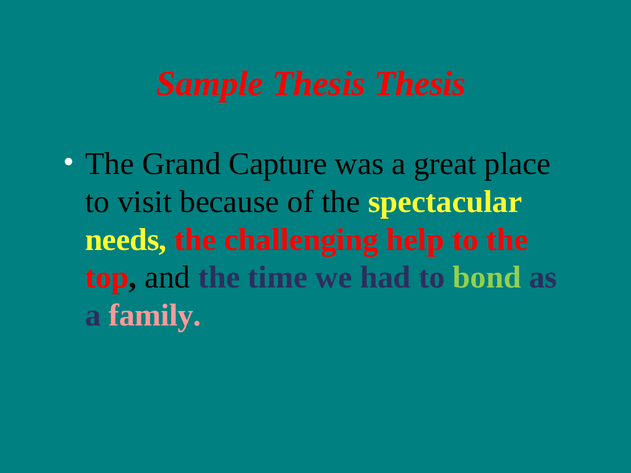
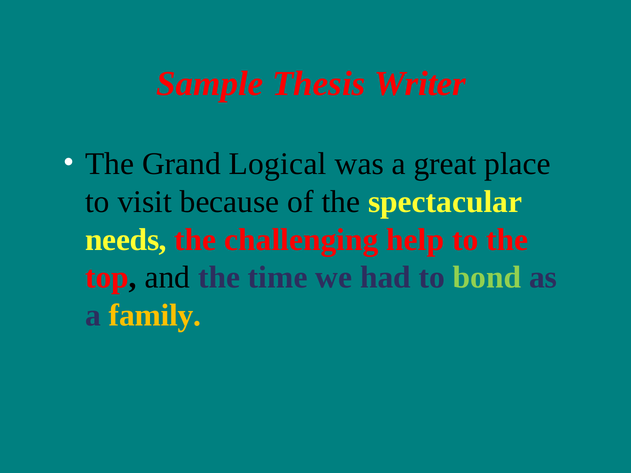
Thesis Thesis: Thesis -> Writer
Capture: Capture -> Logical
family colour: pink -> yellow
